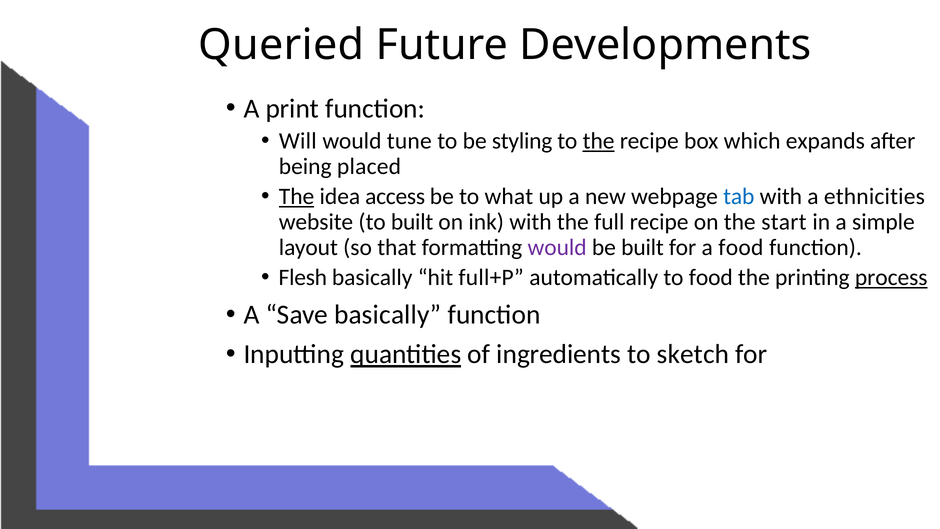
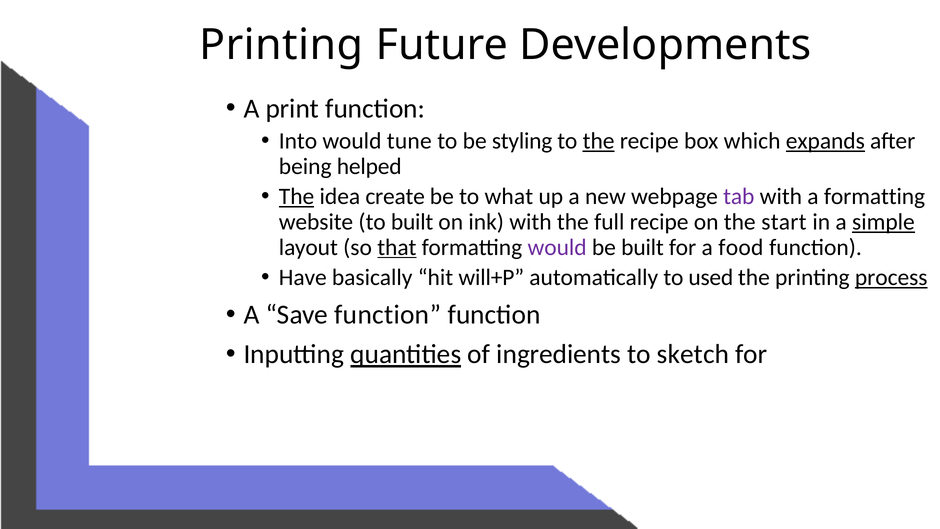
Queried at (281, 45): Queried -> Printing
Will: Will -> Into
expands underline: none -> present
placed: placed -> helped
access: access -> create
tab colour: blue -> purple
a ethnicities: ethnicities -> formatting
simple underline: none -> present
that underline: none -> present
Flesh: Flesh -> Have
full+P: full+P -> will+P
to food: food -> used
Save basically: basically -> function
